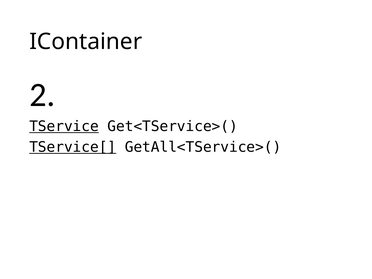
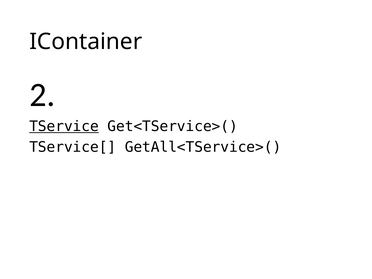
TService[ underline: present -> none
